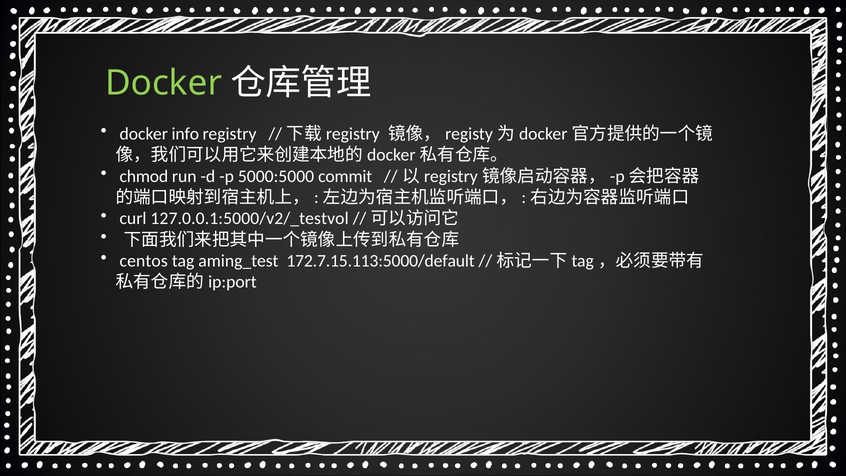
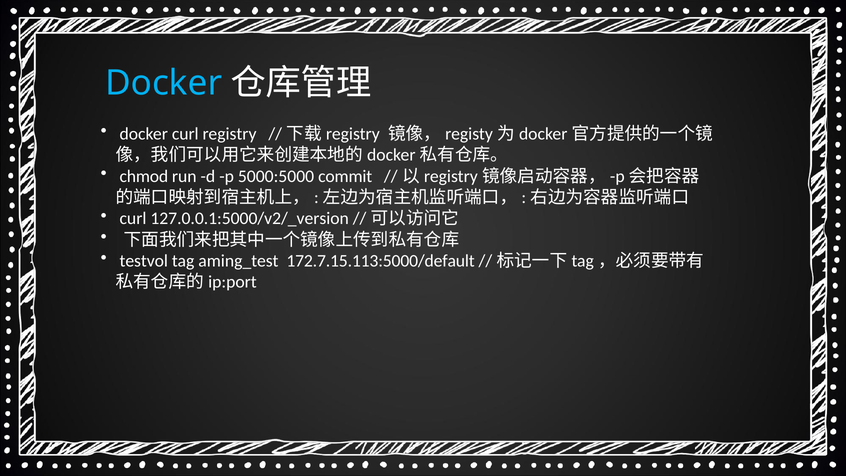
Docker at (164, 83) colour: light green -> light blue
docker info: info -> curl
127.0.0.1:5000/v2/_testvol: 127.0.0.1:5000/v2/_testvol -> 127.0.0.1:5000/v2/_version
centos: centos -> testvol
